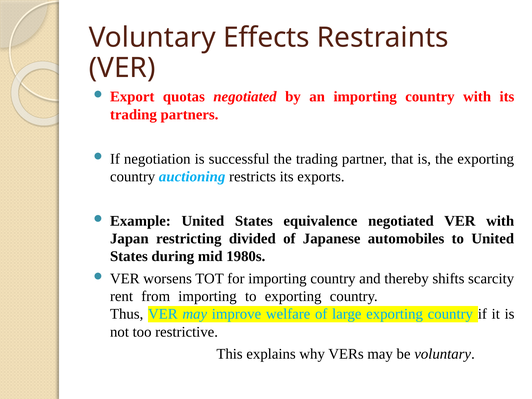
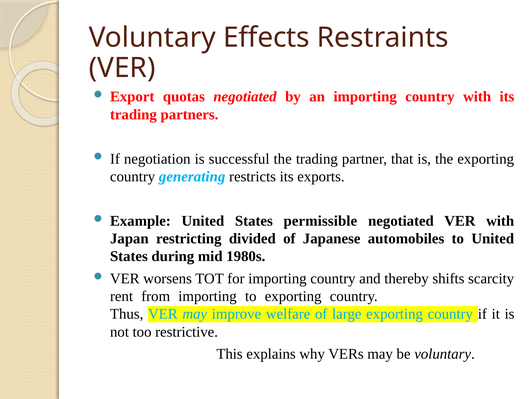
auctioning: auctioning -> generating
equivalence: equivalence -> permissible
